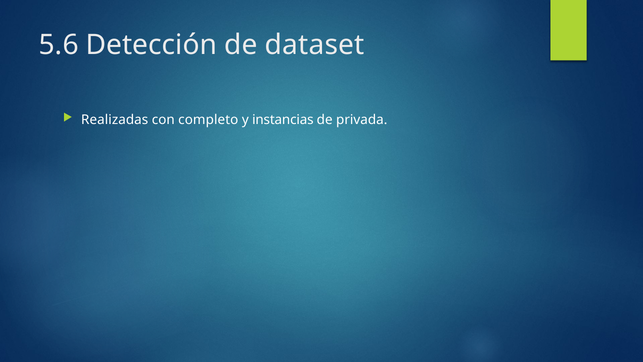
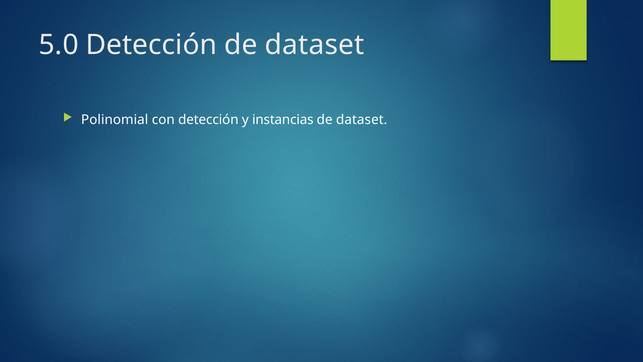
5.6: 5.6 -> 5.0
Realizadas: Realizadas -> Polinomial
con completo: completo -> detección
privada at (362, 120): privada -> dataset
